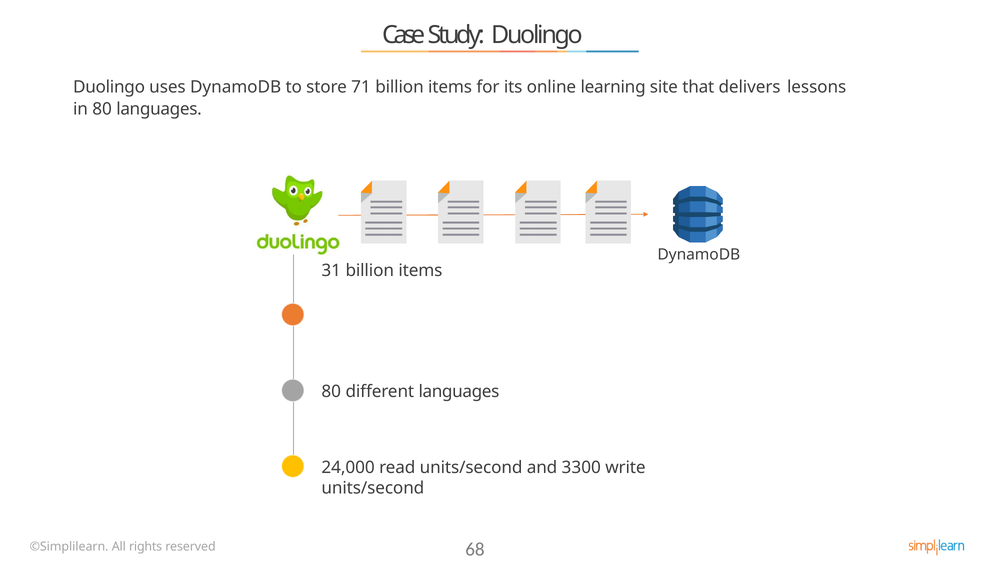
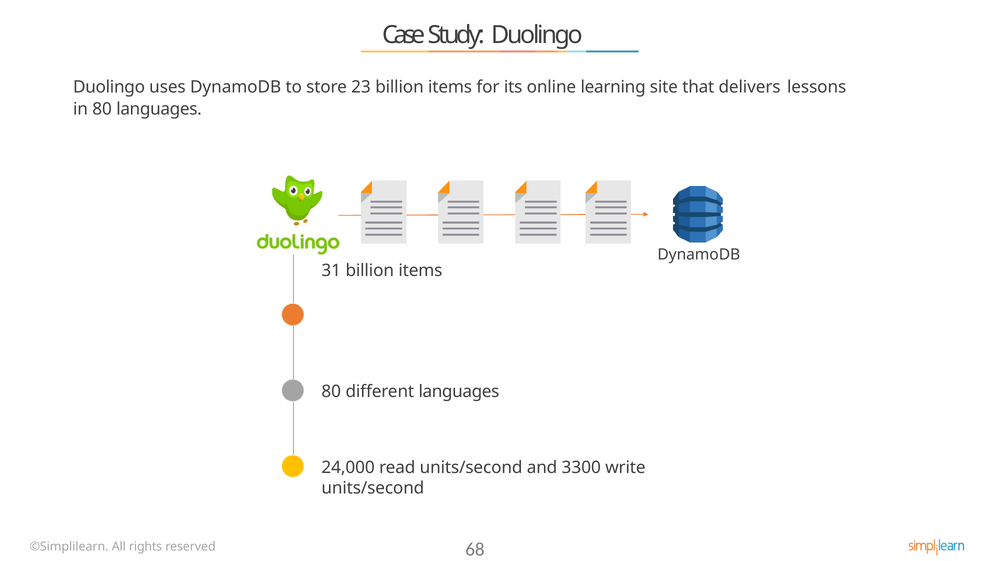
71: 71 -> 23
